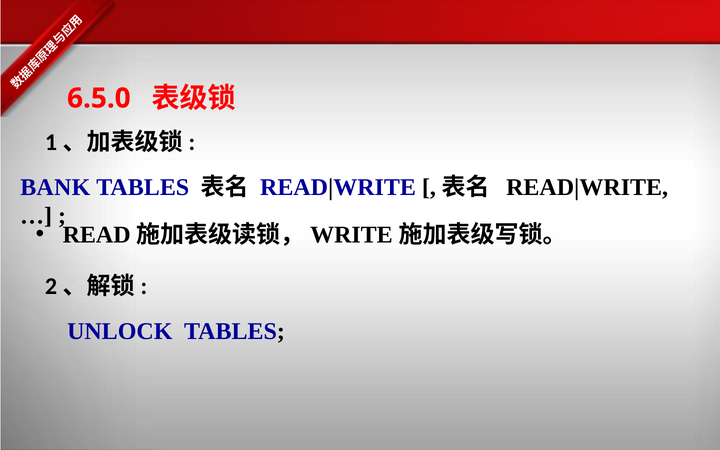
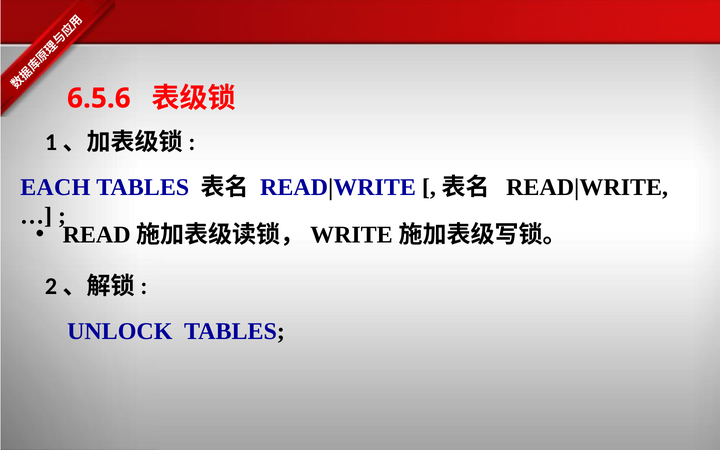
6.5.0: 6.5.0 -> 6.5.6
BANK: BANK -> EACH
